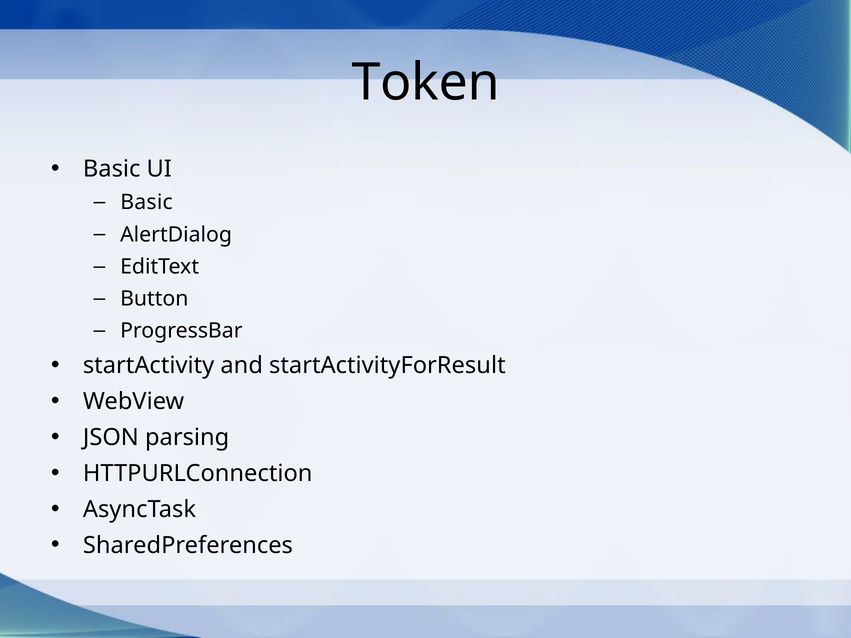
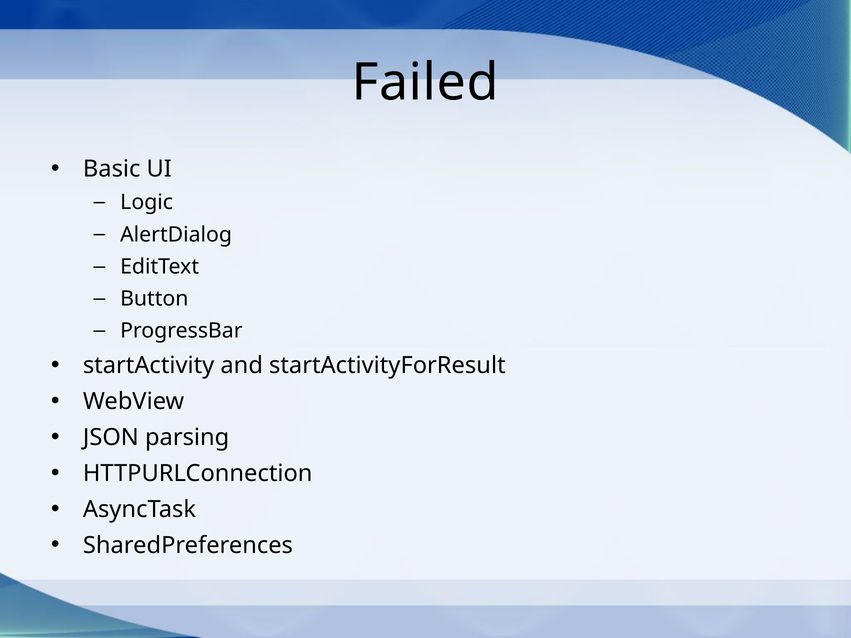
Token: Token -> Failed
Basic at (147, 202): Basic -> Logic
